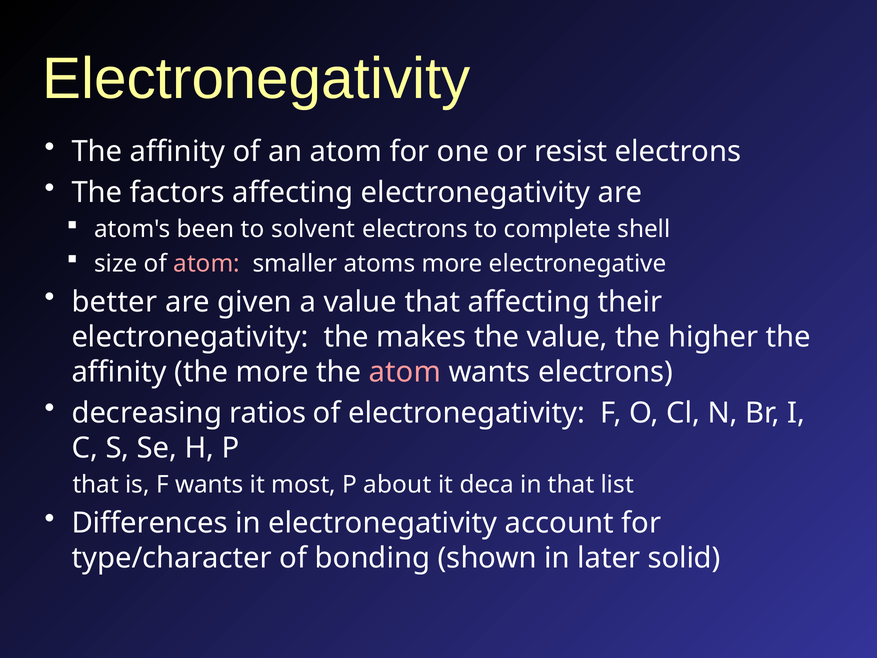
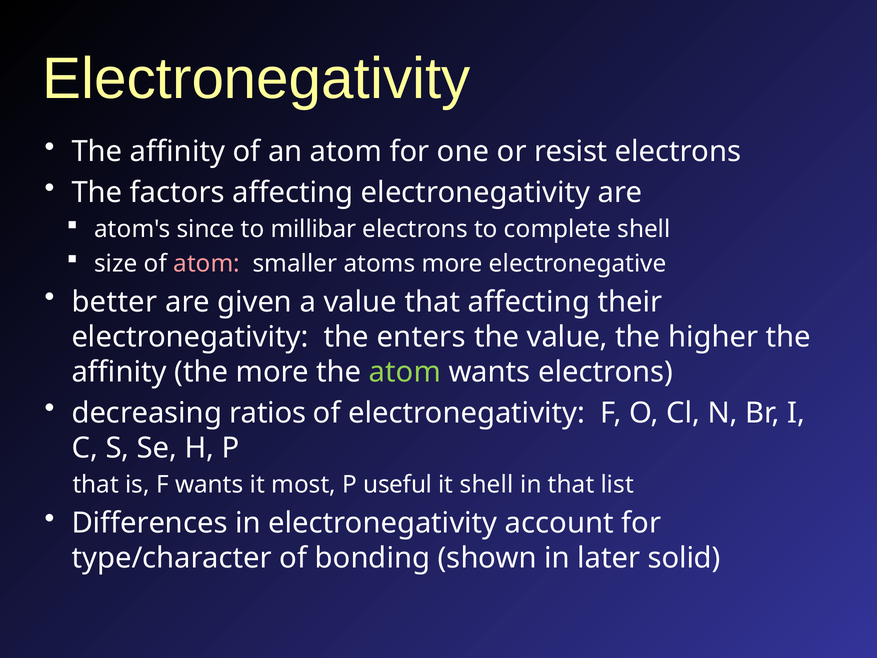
been: been -> since
solvent: solvent -> millibar
makes: makes -> enters
atom at (405, 372) colour: pink -> light green
about: about -> useful
it deca: deca -> shell
